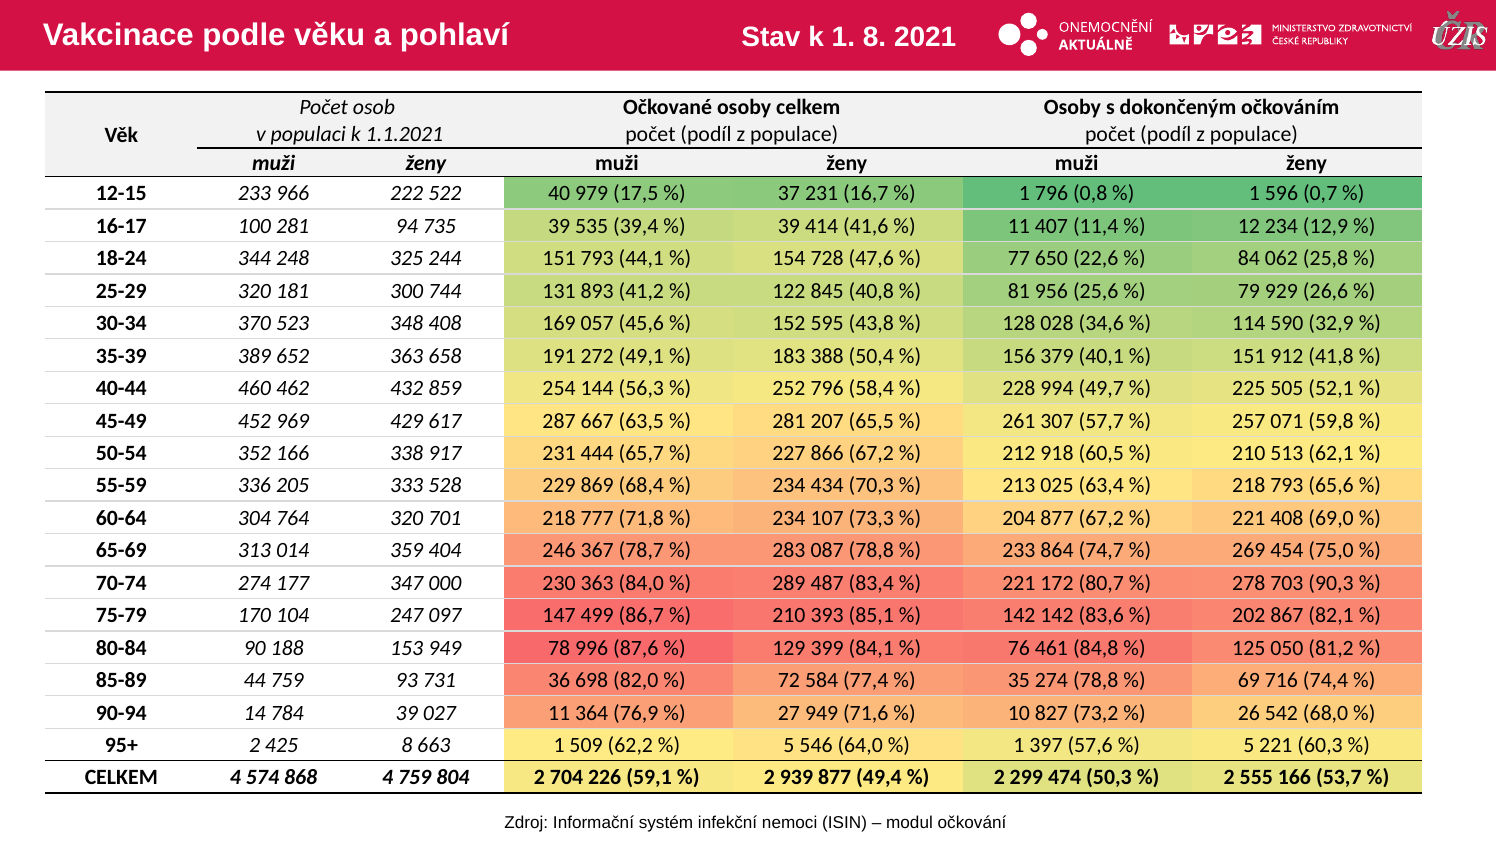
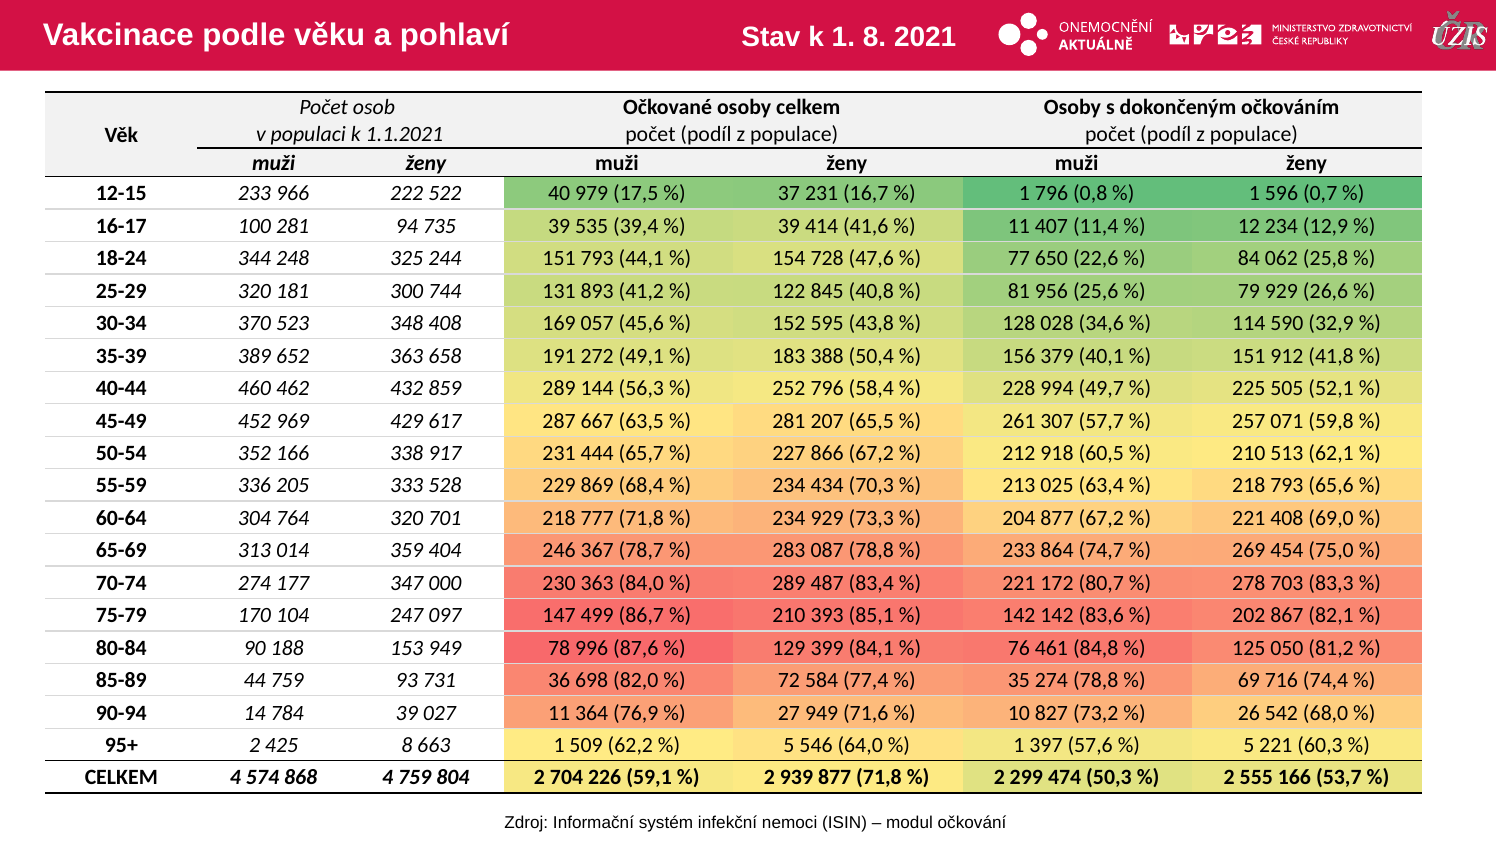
859 254: 254 -> 289
234 107: 107 -> 929
90,3: 90,3 -> 83,3
877 49,4: 49,4 -> 71,8
